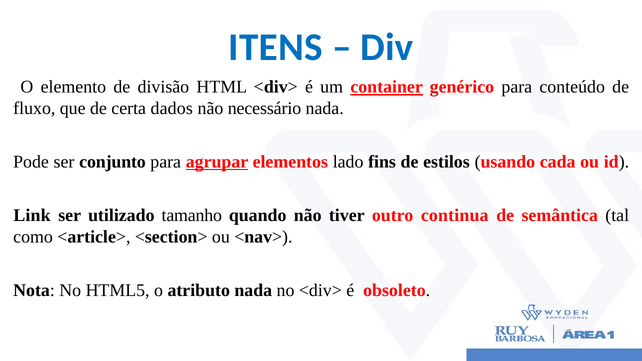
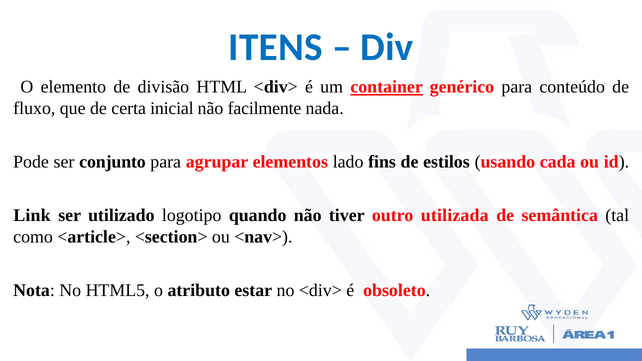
dados: dados -> inicial
necessário: necessário -> facilmente
agrupar underline: present -> none
tamanho: tamanho -> logotipo
continua: continua -> utilizada
atributo nada: nada -> estar
